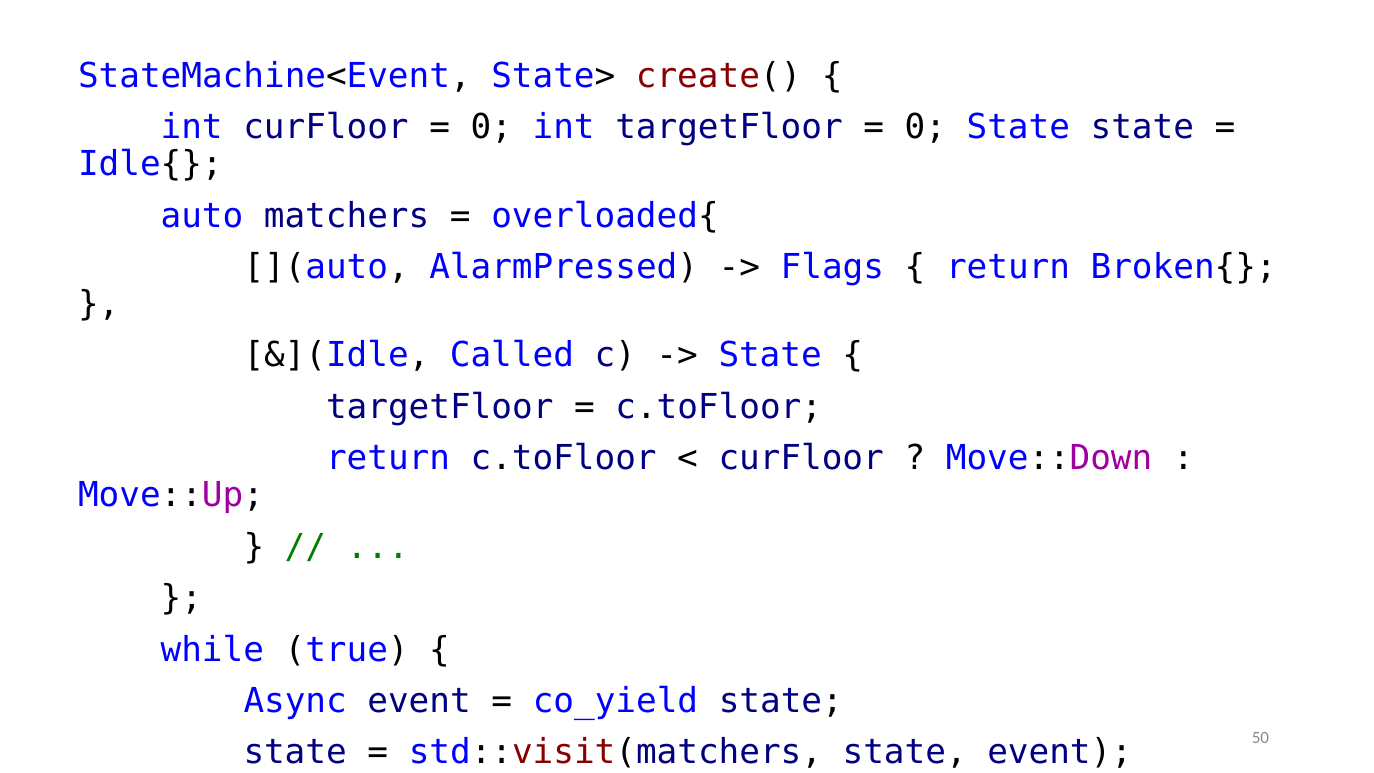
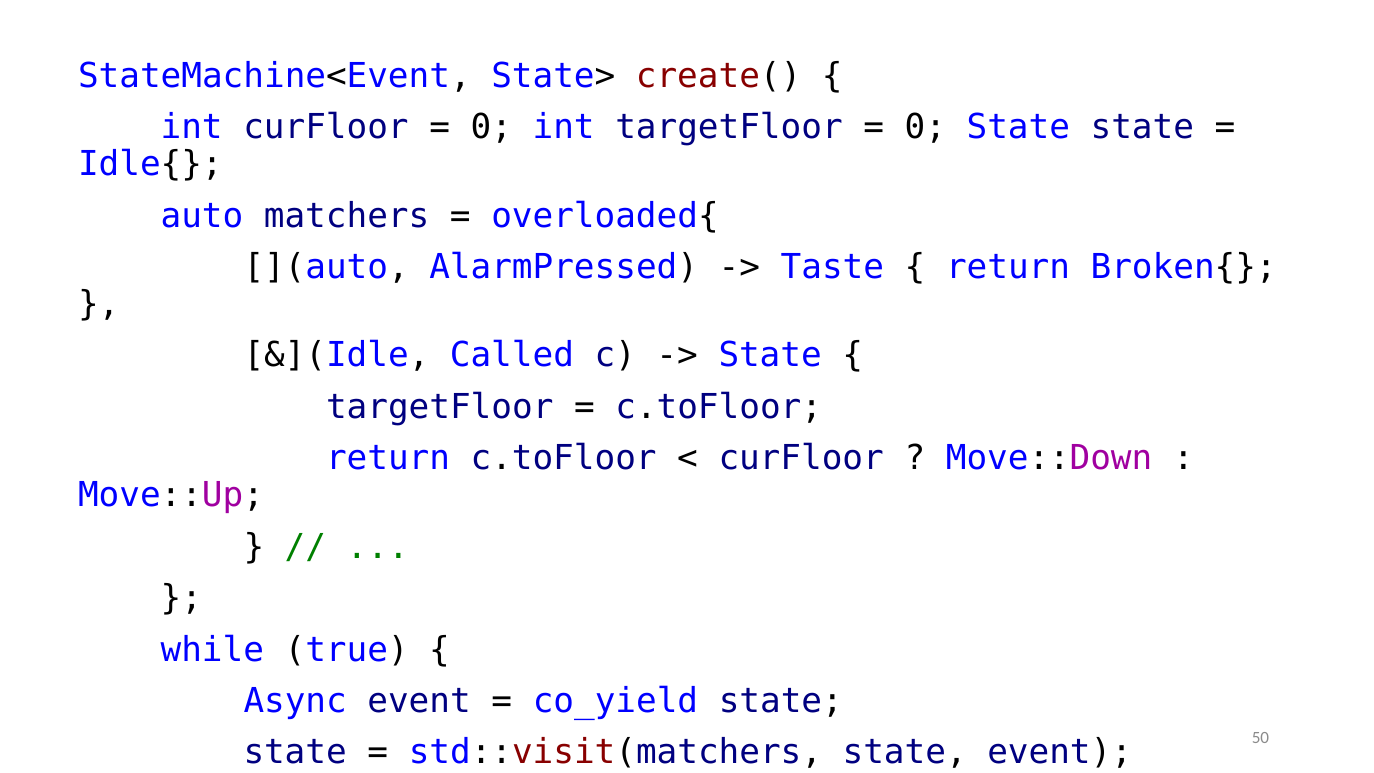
Flags: Flags -> Taste
